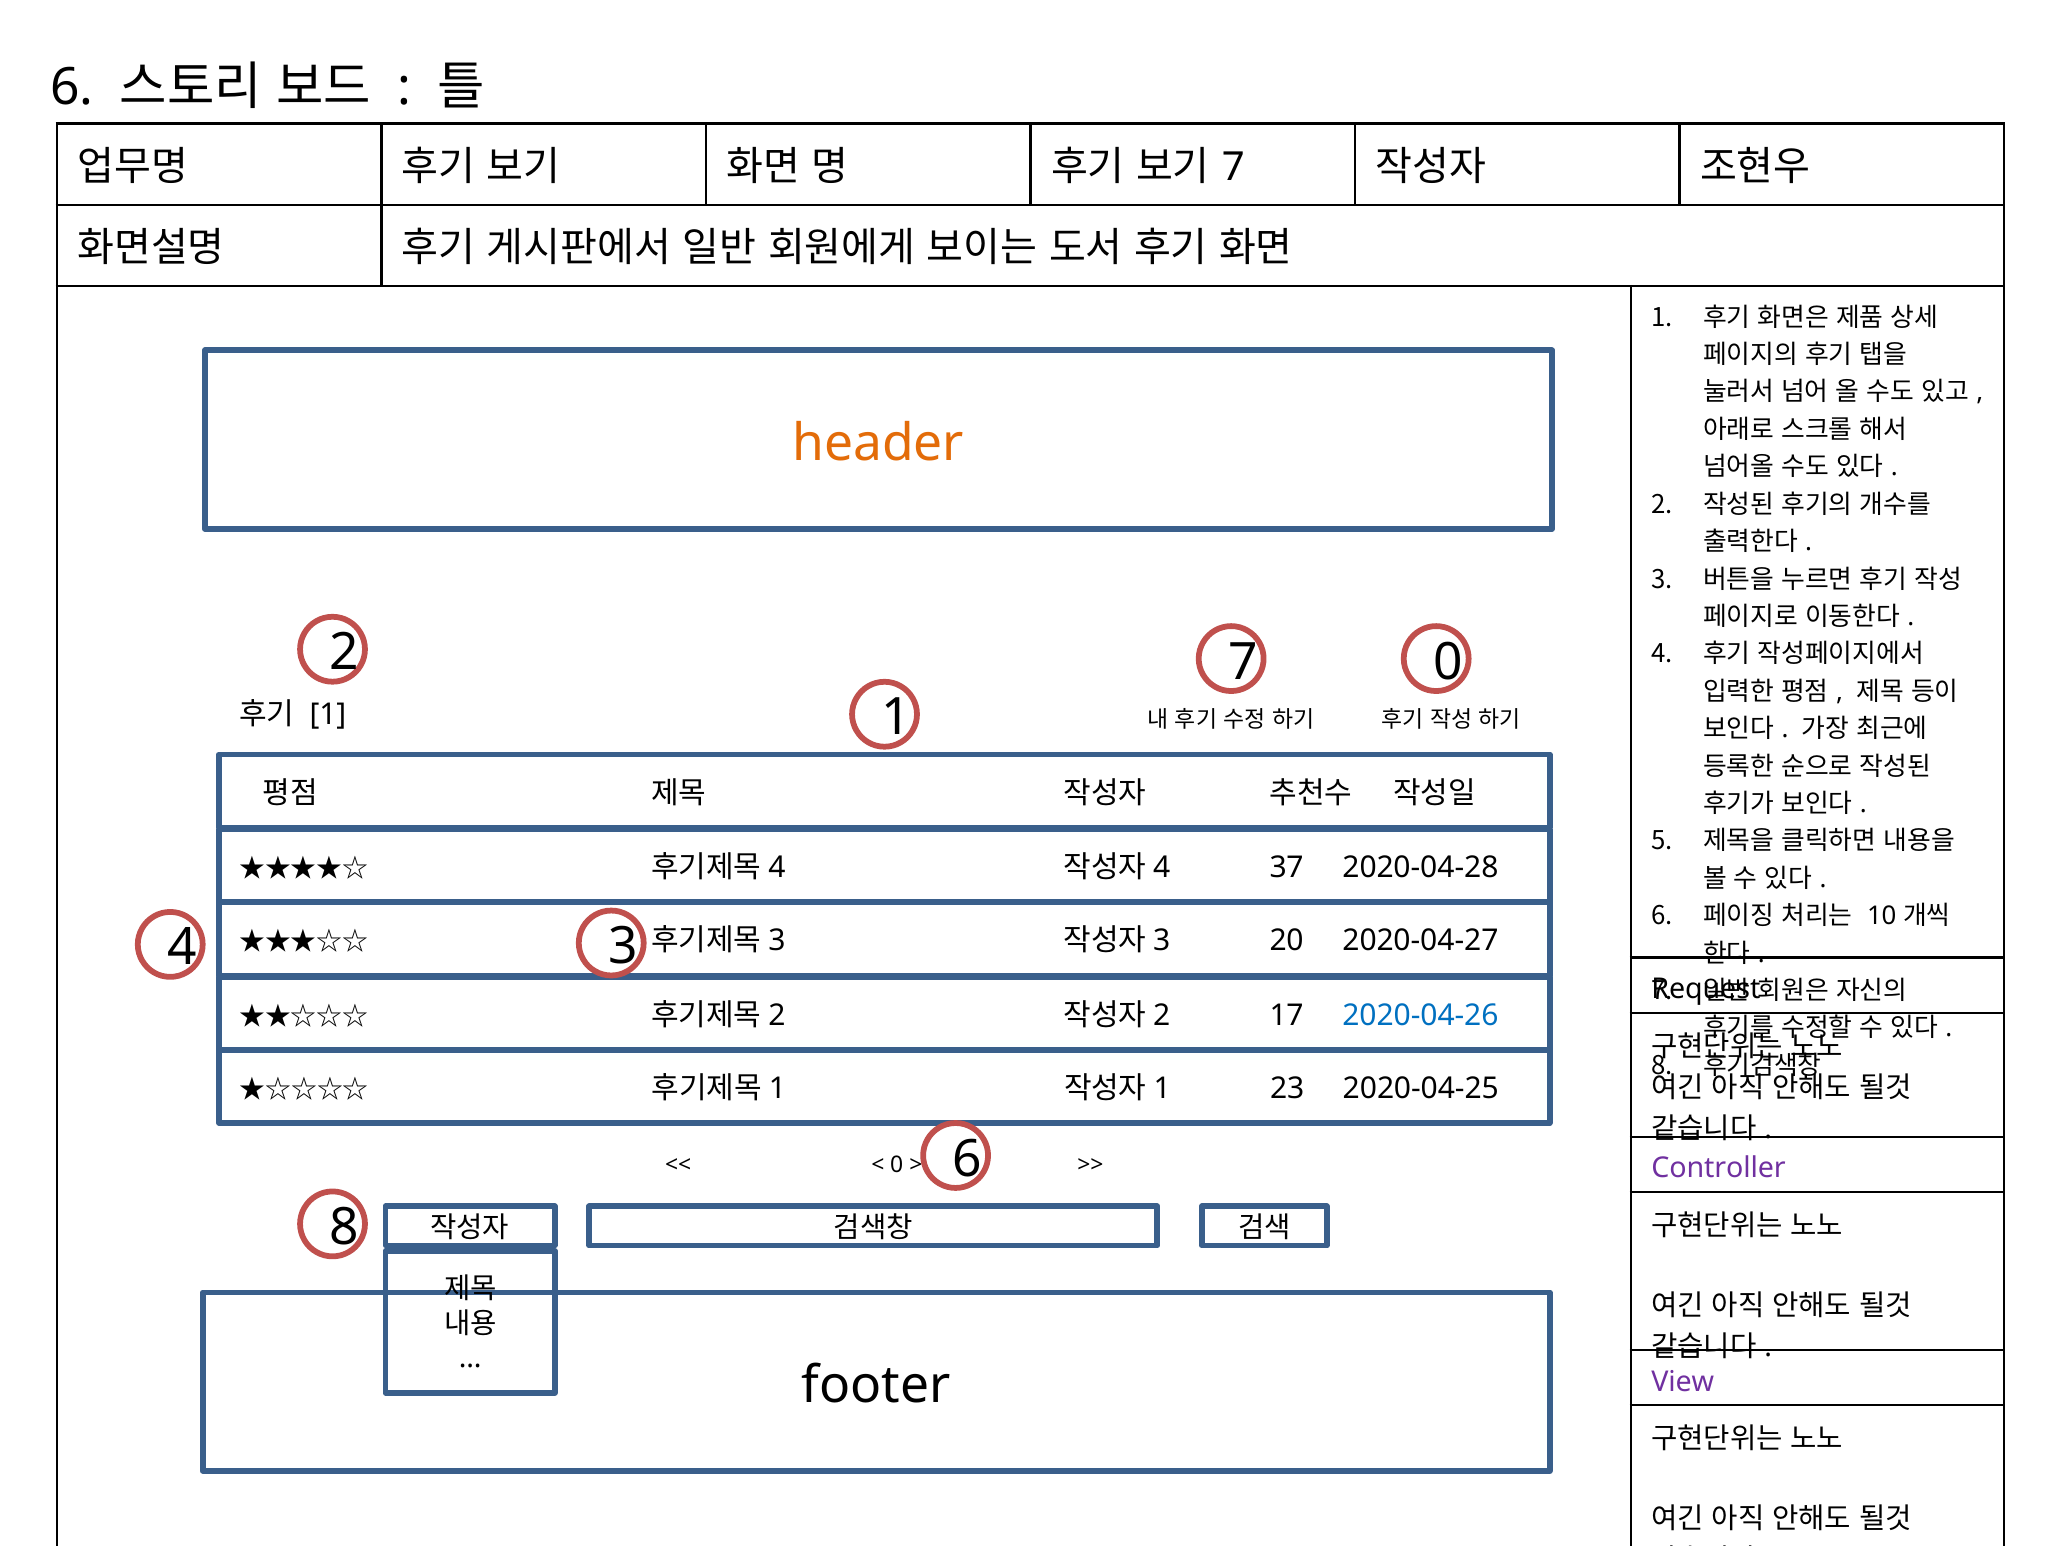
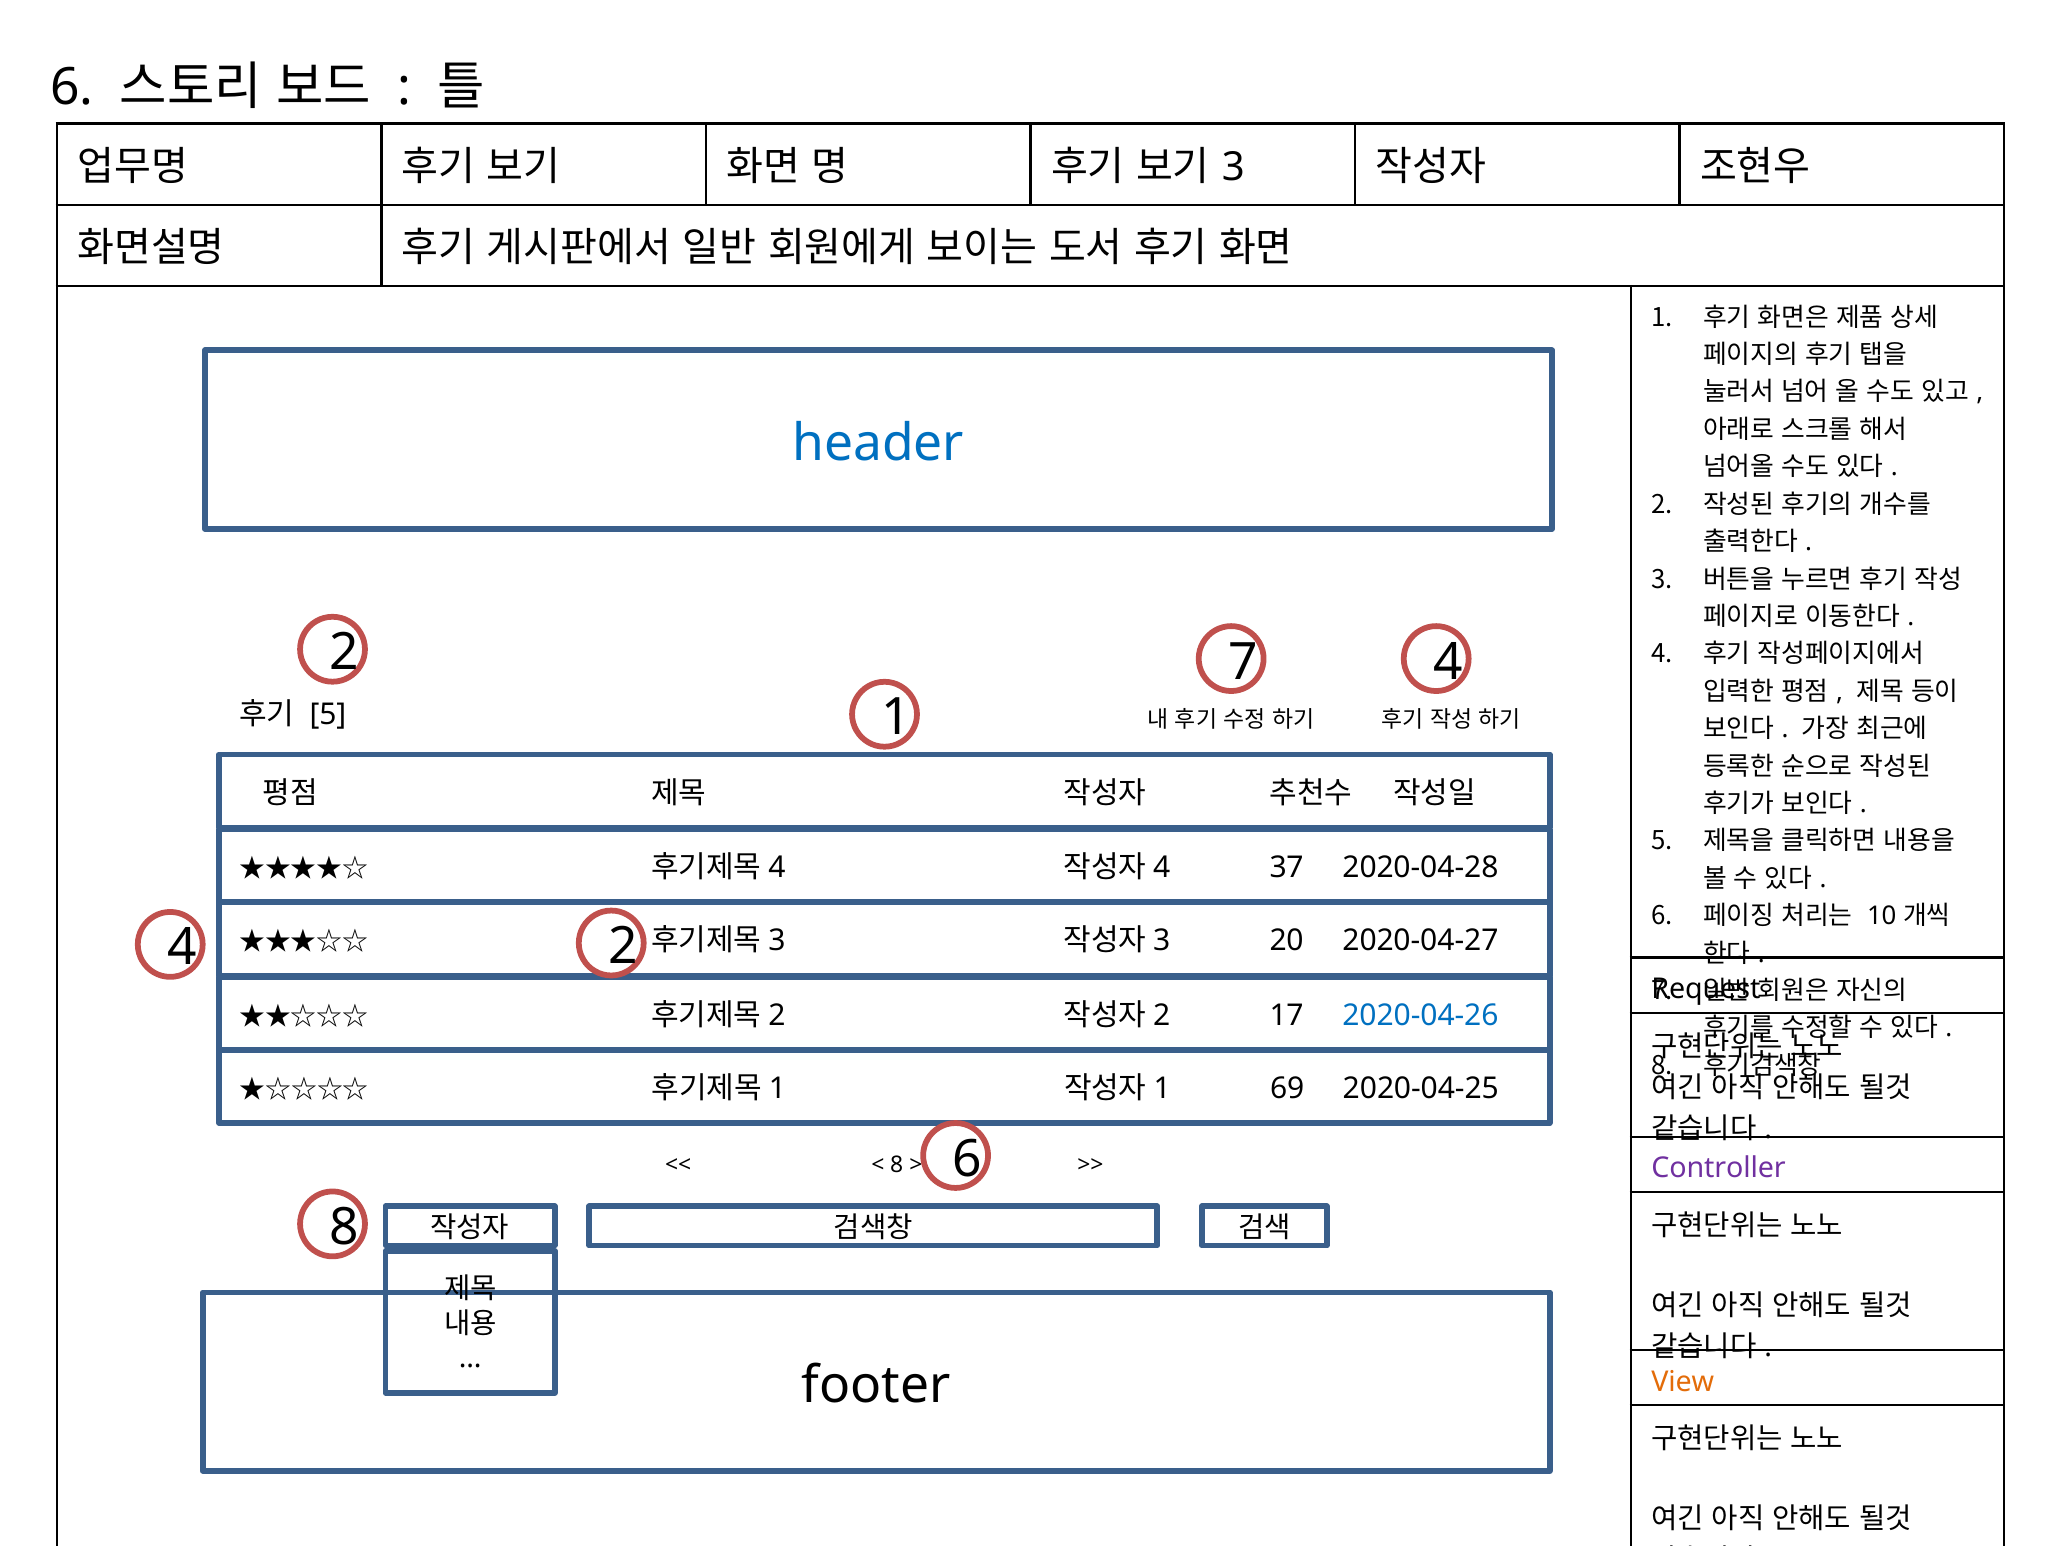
7 at (1233, 167): 7 -> 3
header colour: orange -> blue
2 0: 0 -> 4
1 at (328, 714): 1 -> 5
4 3: 3 -> 2
23: 23 -> 69
0 at (897, 1165): 0 -> 8
View colour: purple -> orange
